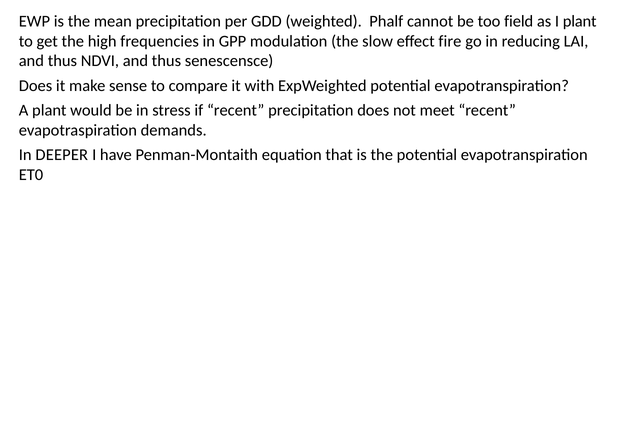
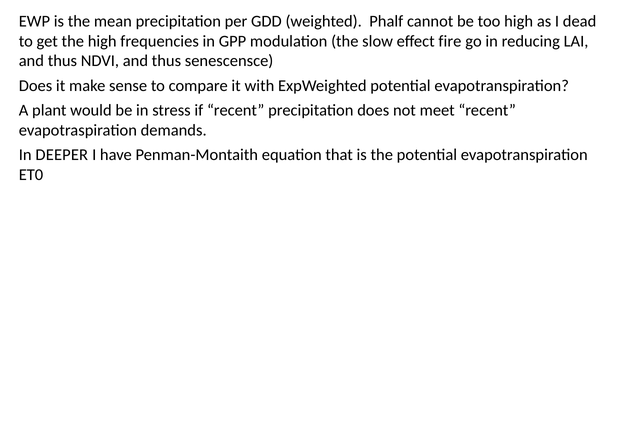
too field: field -> high
I plant: plant -> dead
